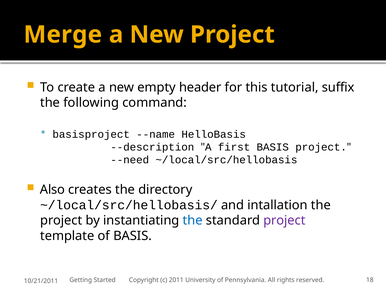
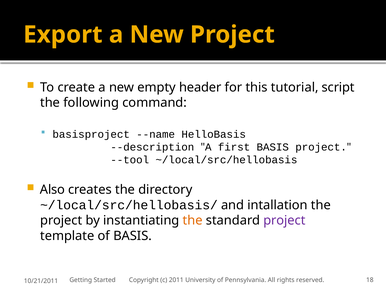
Merge: Merge -> Export
suffix: suffix -> script
--need: --need -> --tool
the at (193, 221) colour: blue -> orange
